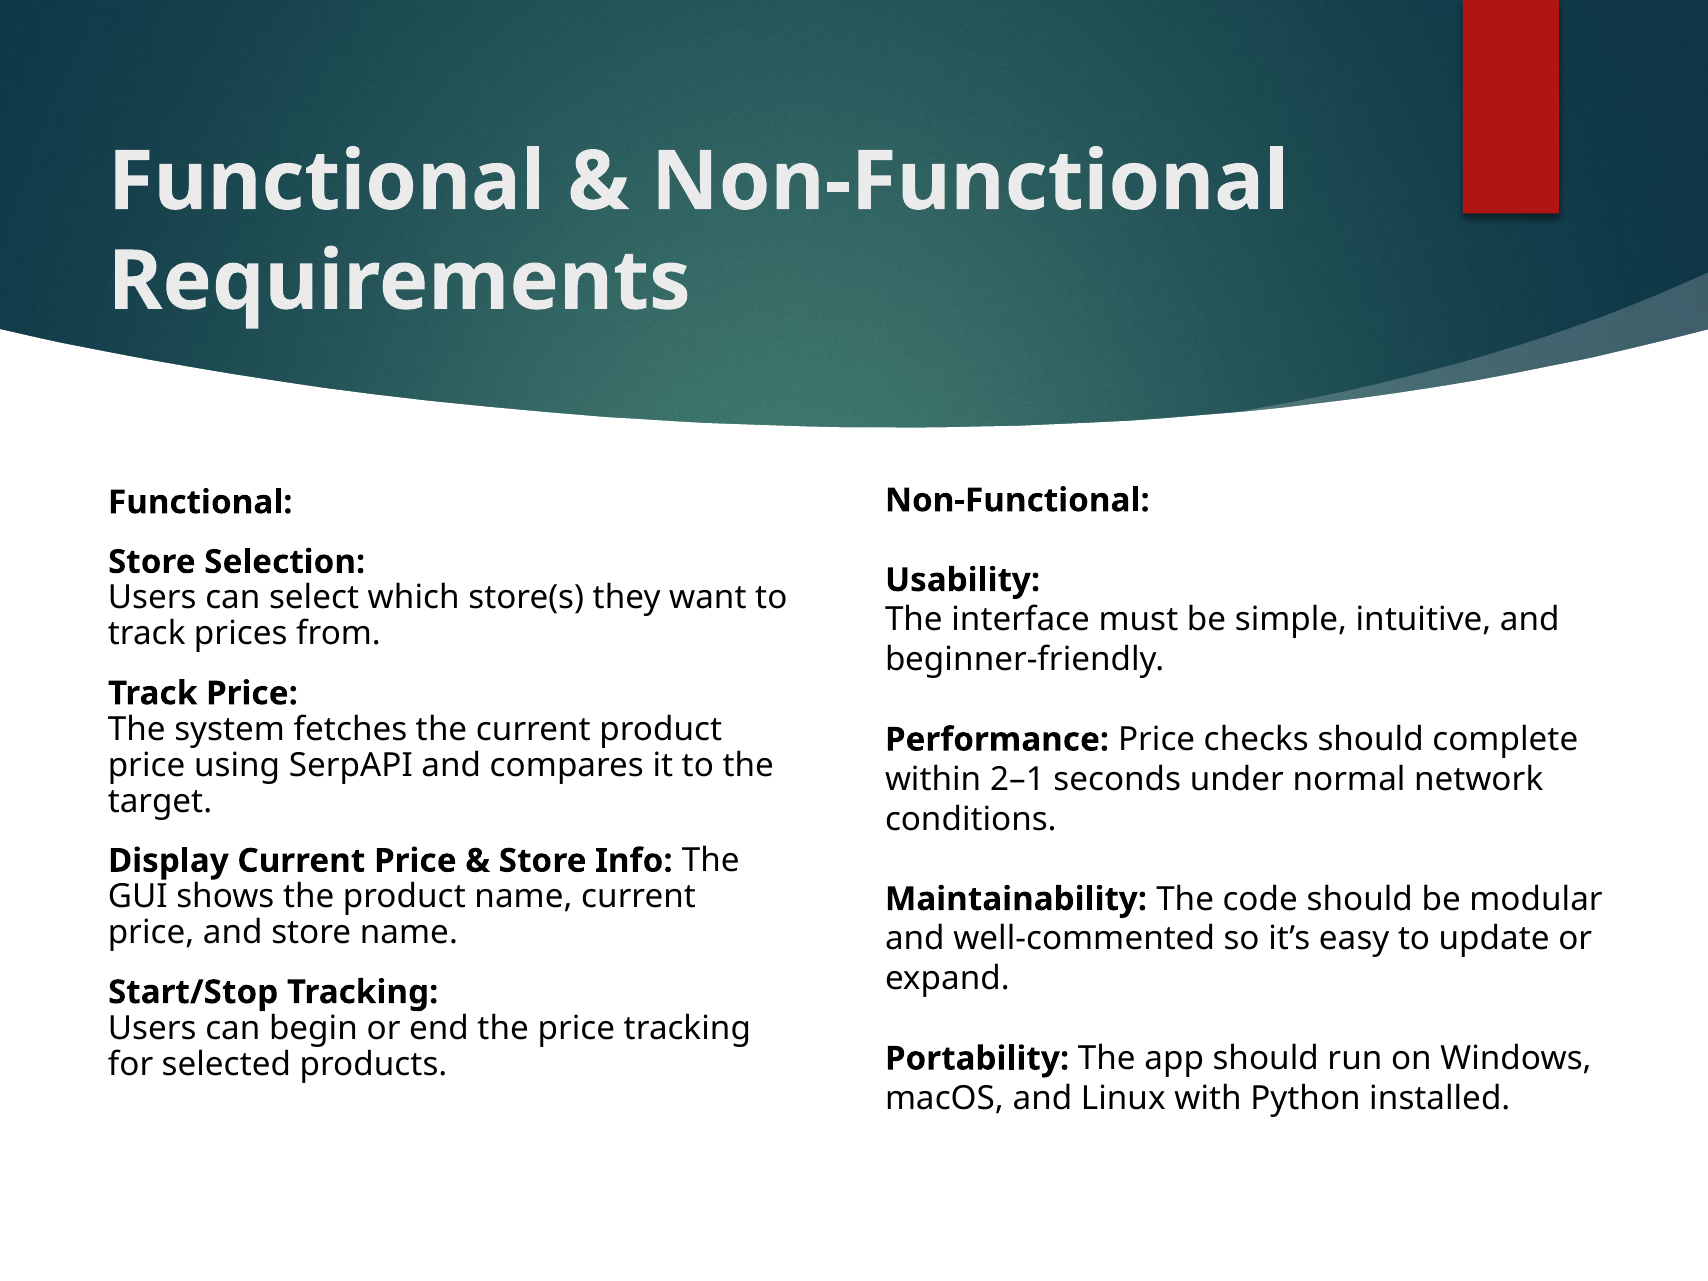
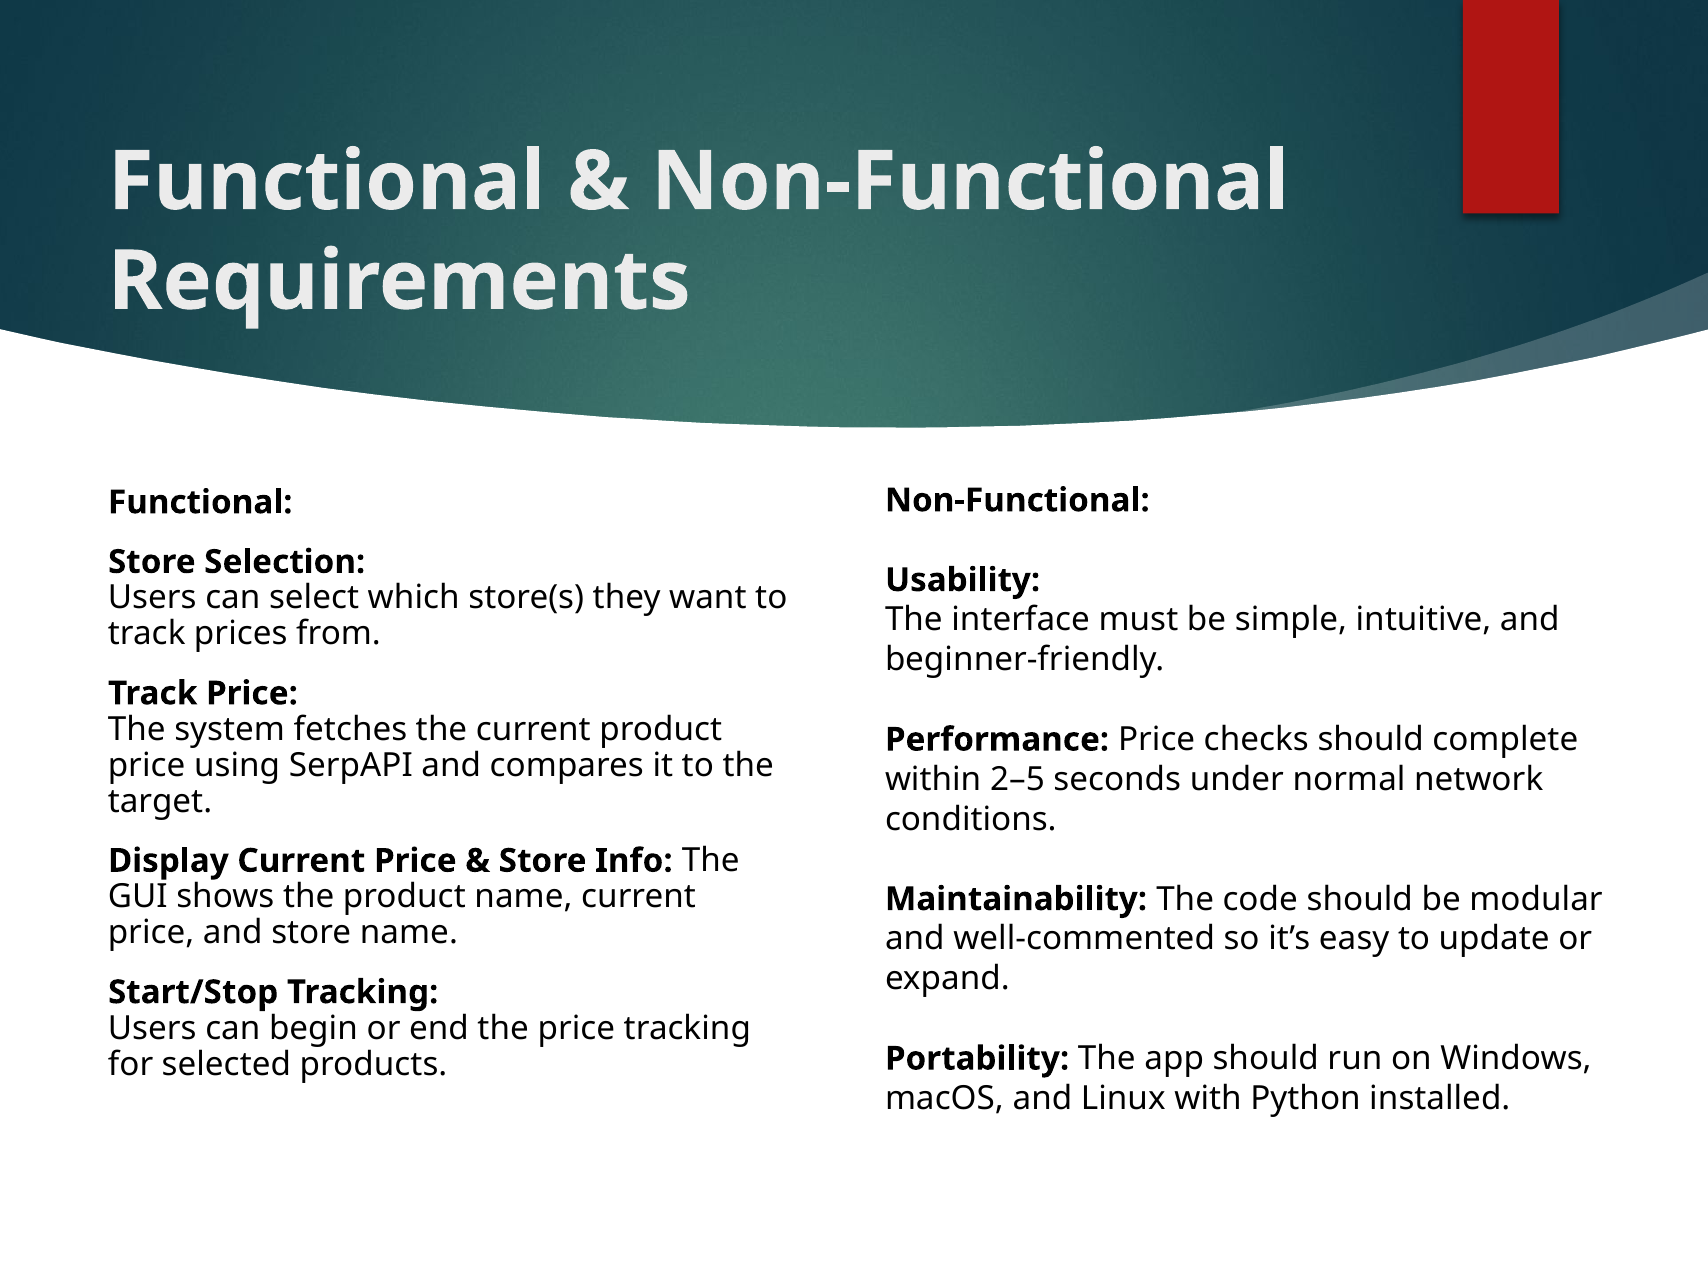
2–1: 2–1 -> 2–5
